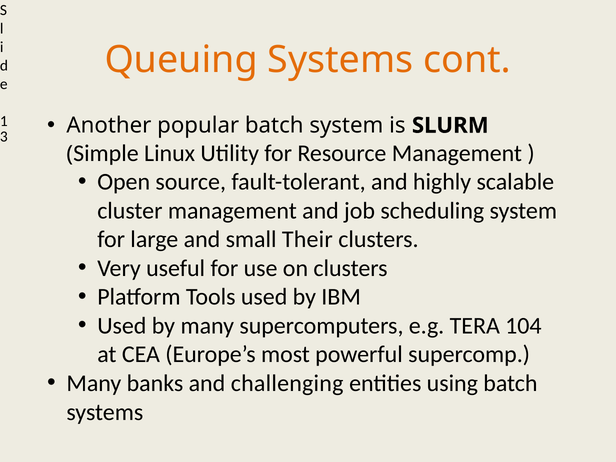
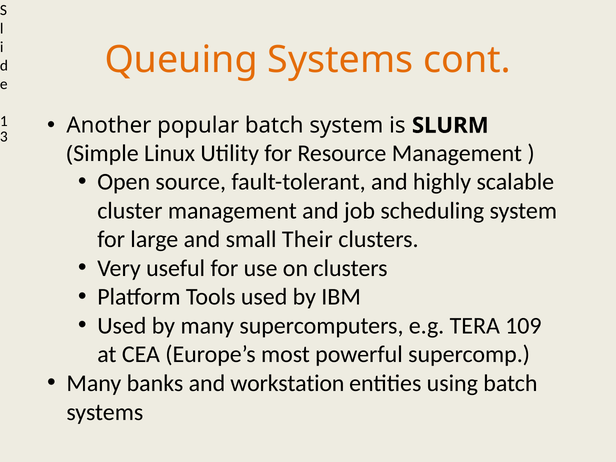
104: 104 -> 109
challenging: challenging -> workstation
